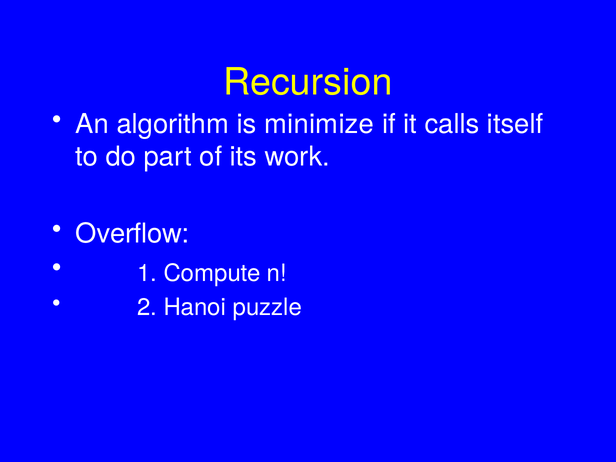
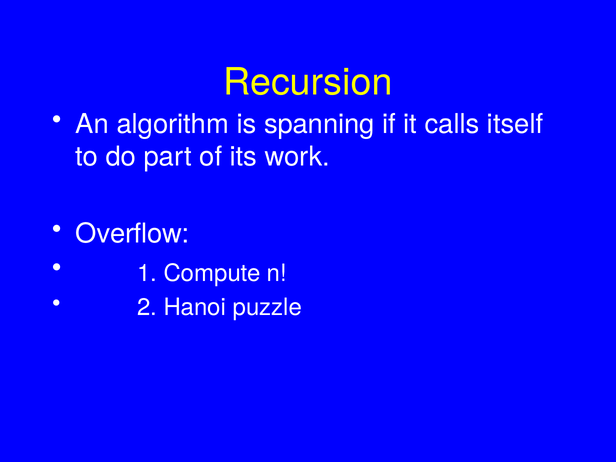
minimize: minimize -> spanning
